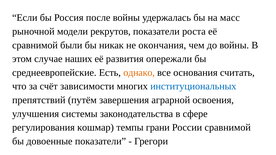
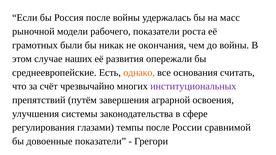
рекрутов: рекрутов -> рабочего
сравнимой at (35, 45): сравнимой -> грамотных
зависимости: зависимости -> чрезвычайно
институциональных colour: blue -> purple
кошмар: кошмар -> глазами
темпы грани: грани -> после
